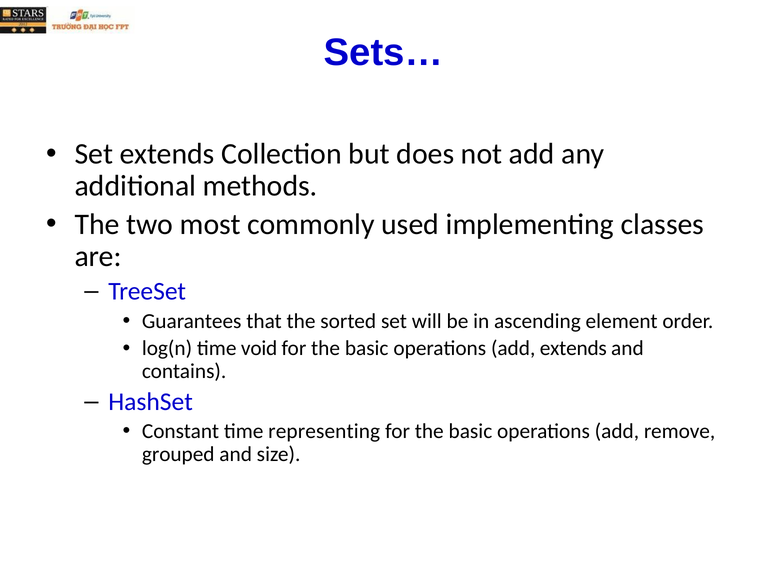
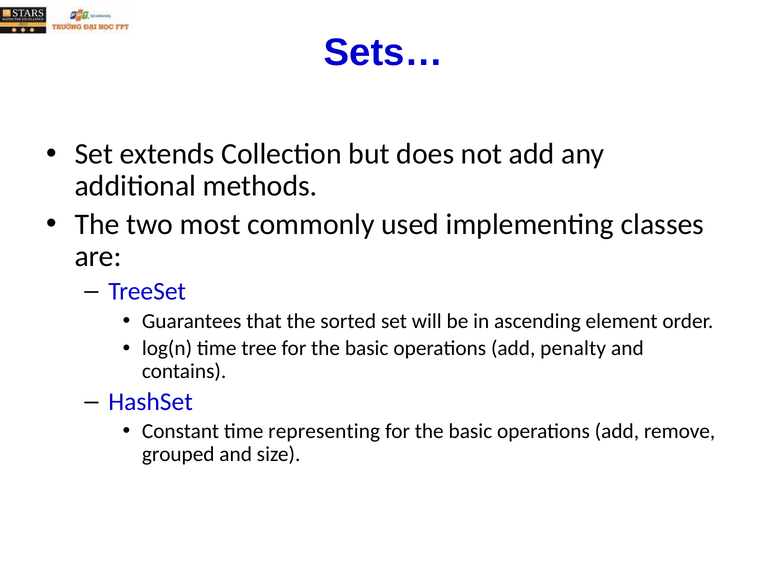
void: void -> tree
add extends: extends -> penalty
